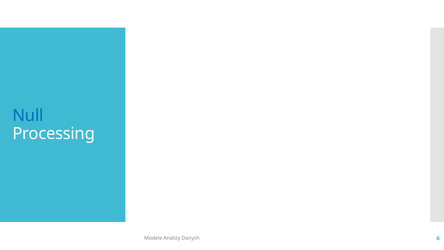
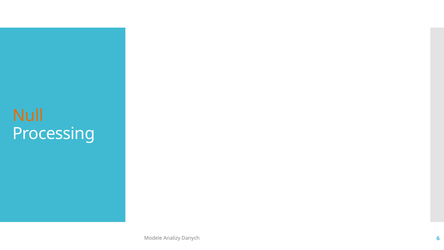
Null colour: blue -> orange
